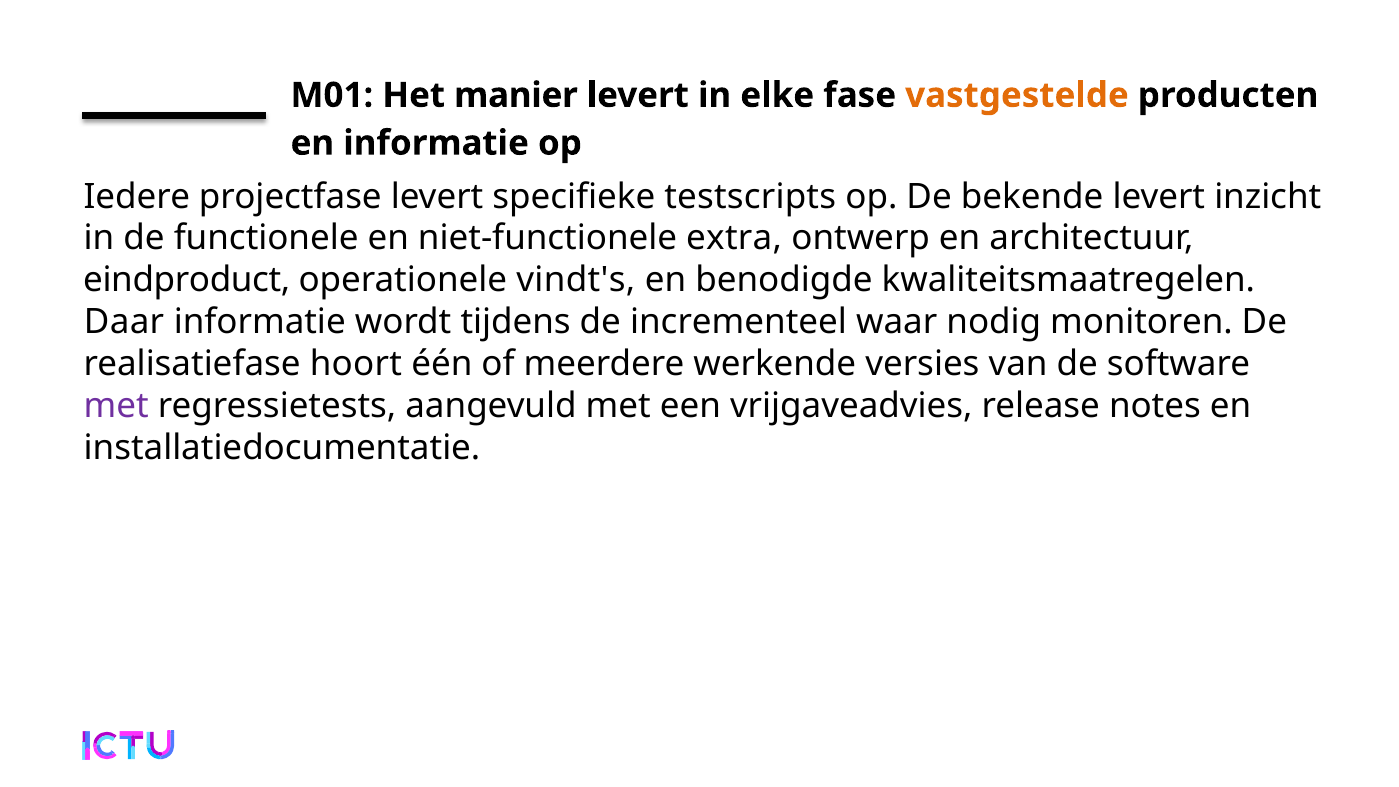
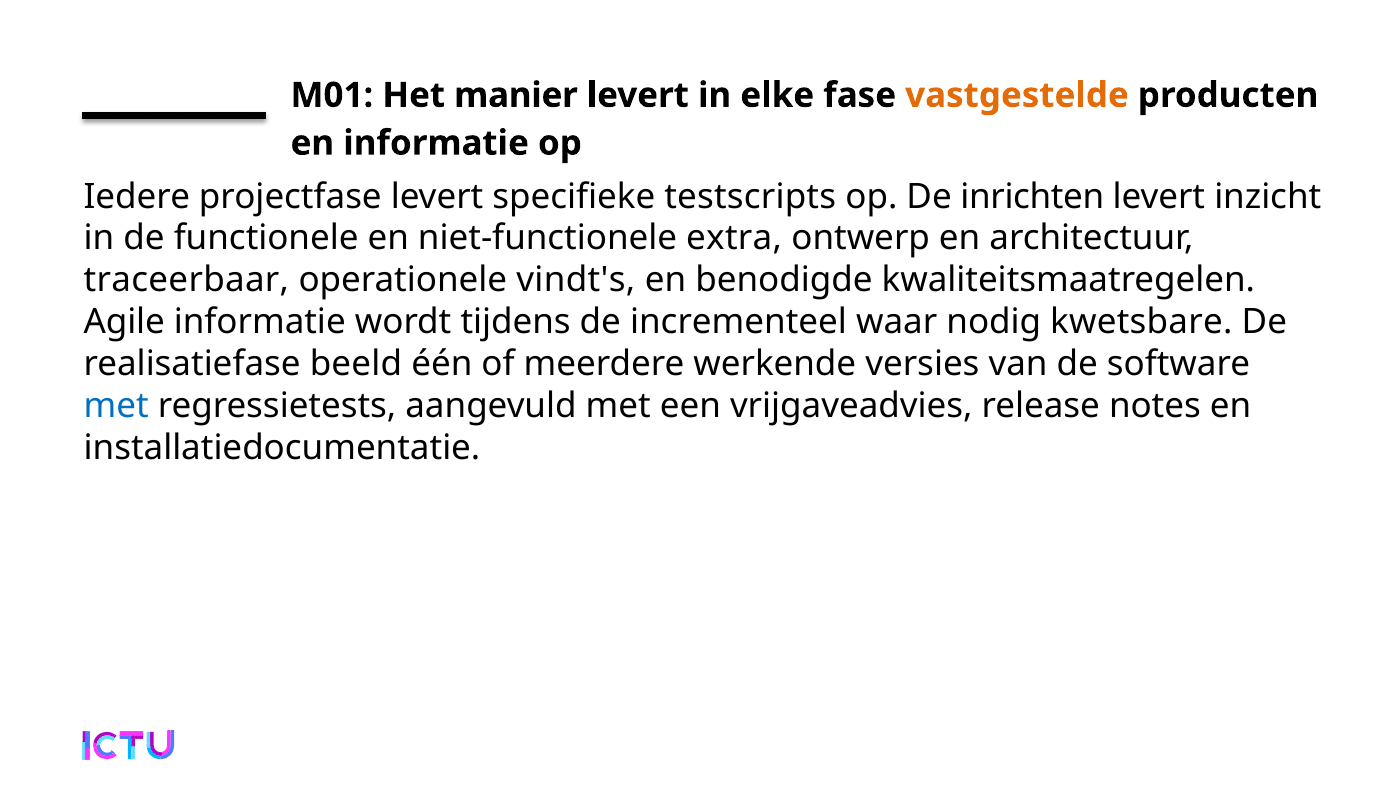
bekende: bekende -> inrichten
eindproduct: eindproduct -> traceerbaar
Daar: Daar -> Agile
monitoren: monitoren -> kwetsbare
hoort: hoort -> beeld
met at (116, 406) colour: purple -> blue
